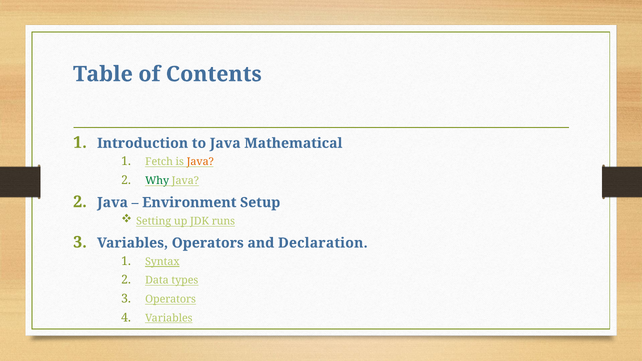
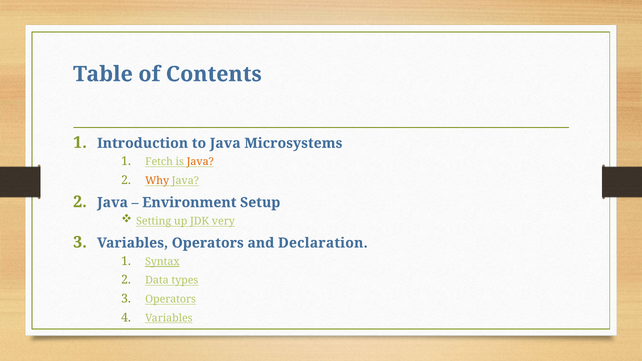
Mathematical: Mathematical -> Microsystems
Why colour: green -> orange
runs: runs -> very
